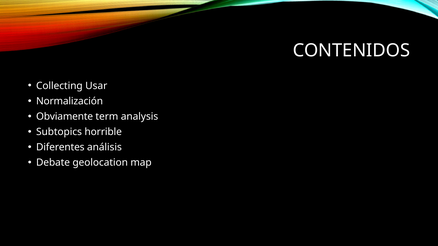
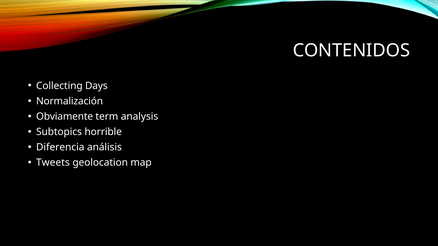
Usar: Usar -> Days
Diferentes: Diferentes -> Diferencia
Debate: Debate -> Tweets
